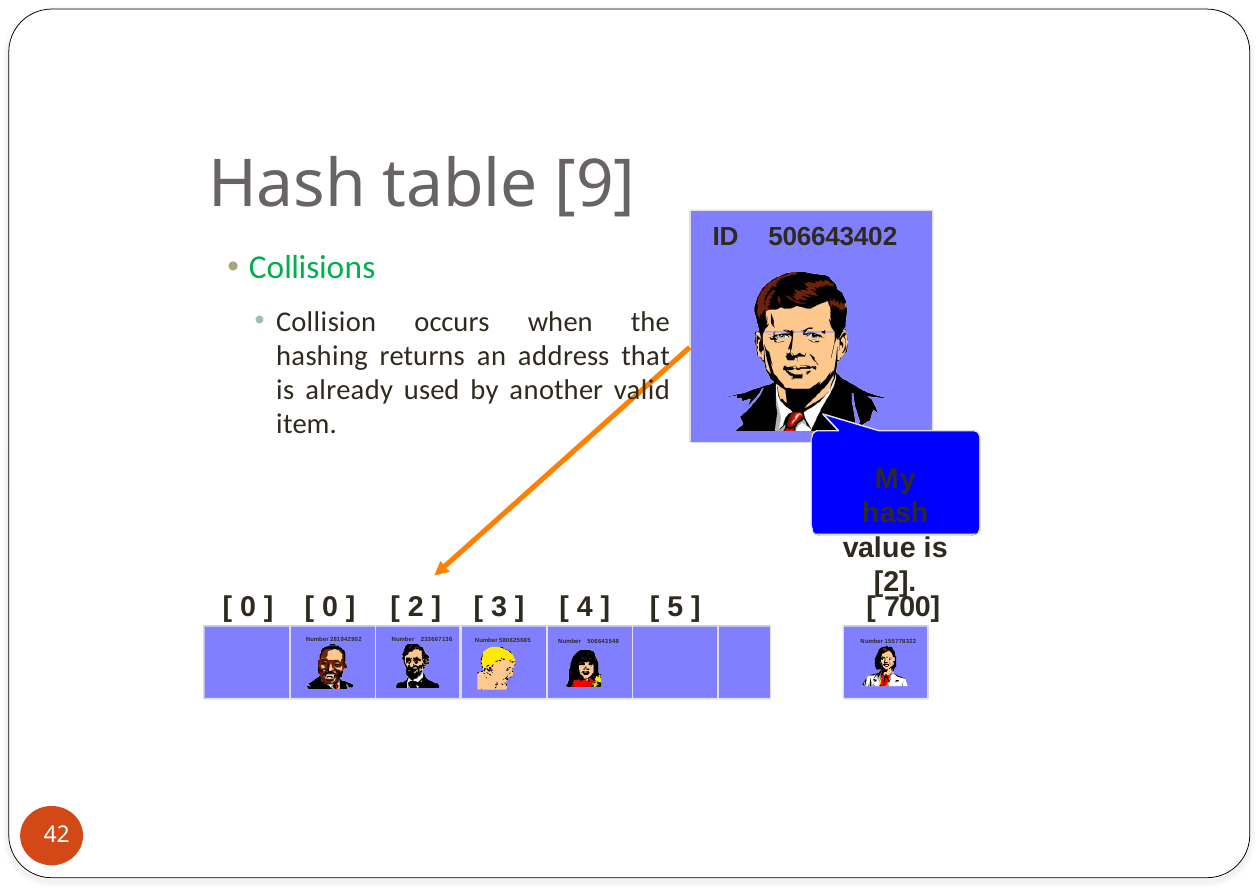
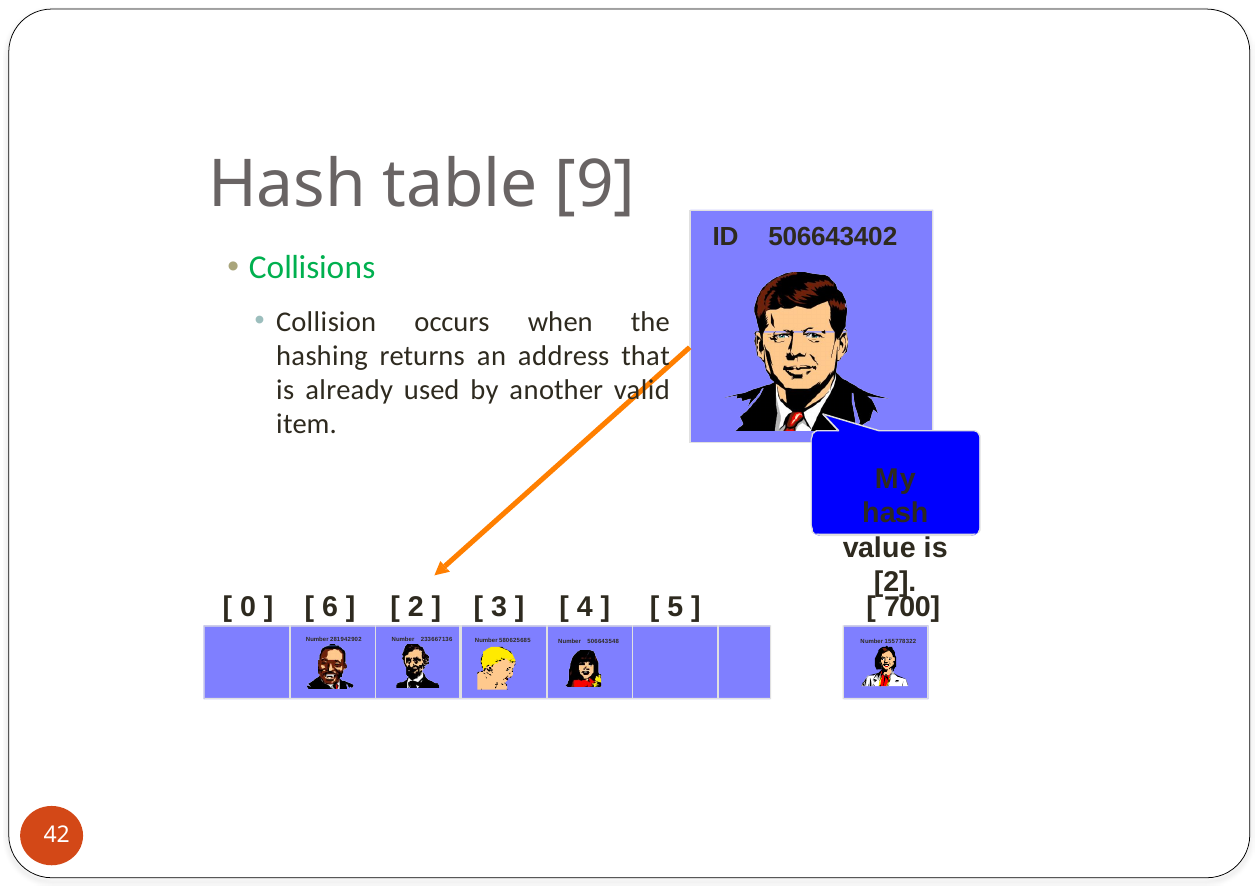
0 at (330, 607): 0 -> 6
